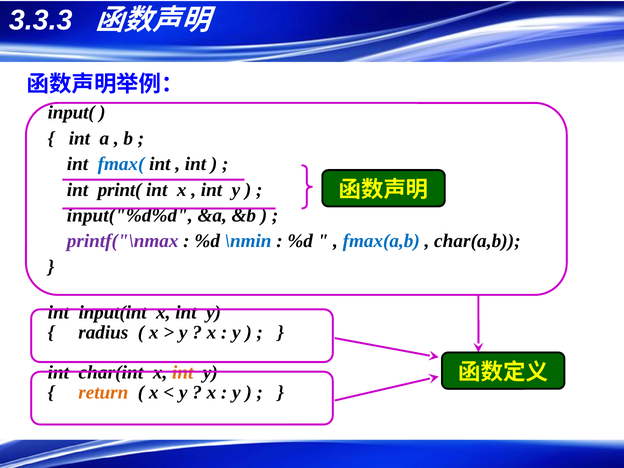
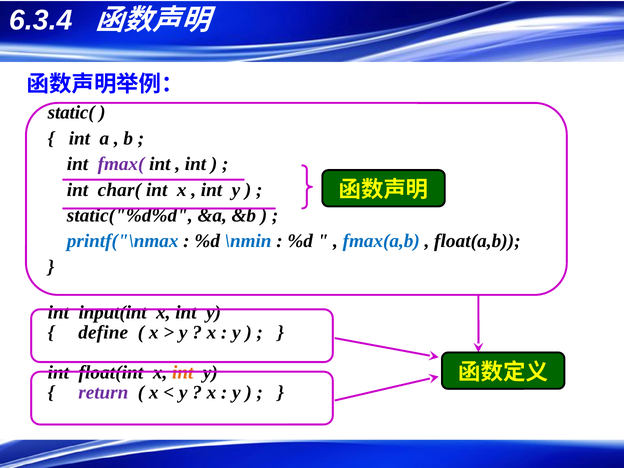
3.3.3: 3.3.3 -> 6.3.4
input(: input( -> static(
fmax( colour: blue -> purple
print(: print( -> char(
input("%d%d: input("%d%d -> static("%d%d
printf("\nmax colour: purple -> blue
char(a,b: char(a,b -> float(a,b
radius: radius -> define
char(int: char(int -> float(int
return colour: orange -> purple
